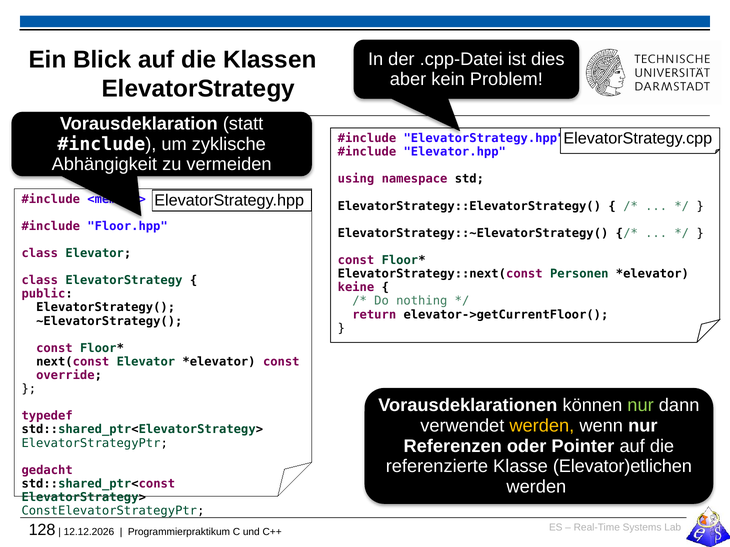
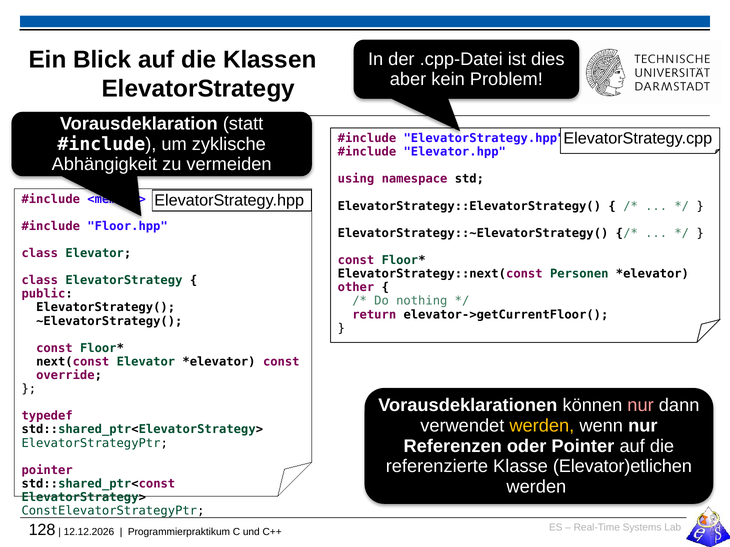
keine: keine -> other
nur at (641, 406) colour: light green -> pink
gedacht at (47, 471): gedacht -> pointer
